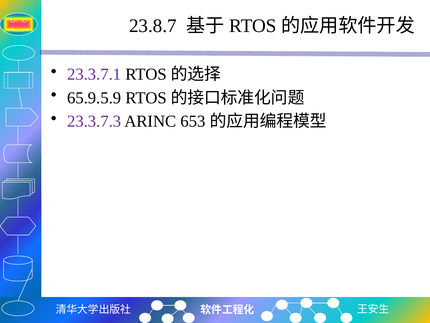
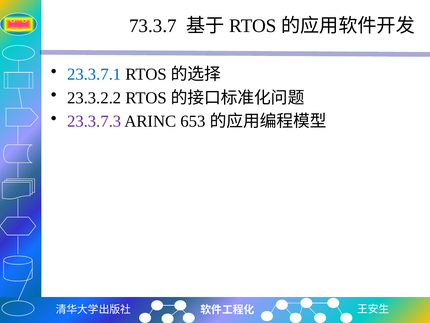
23.8.7: 23.8.7 -> 73.3.7
23.3.7.1 colour: purple -> blue
65.9.5.9: 65.9.5.9 -> 23.3.2.2
